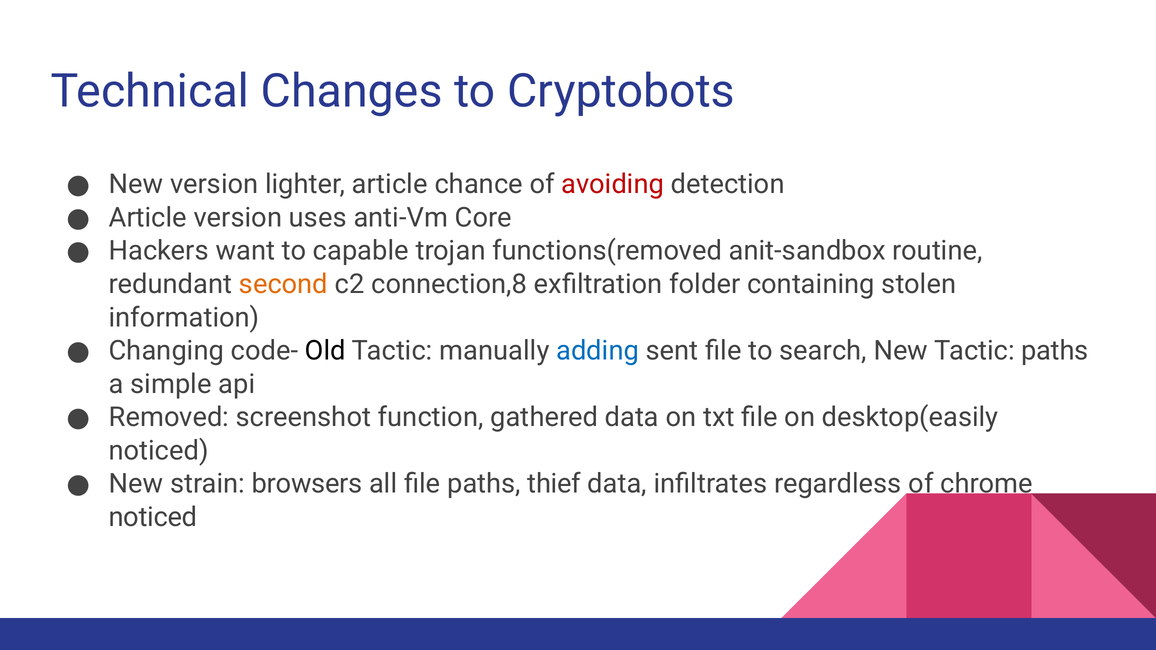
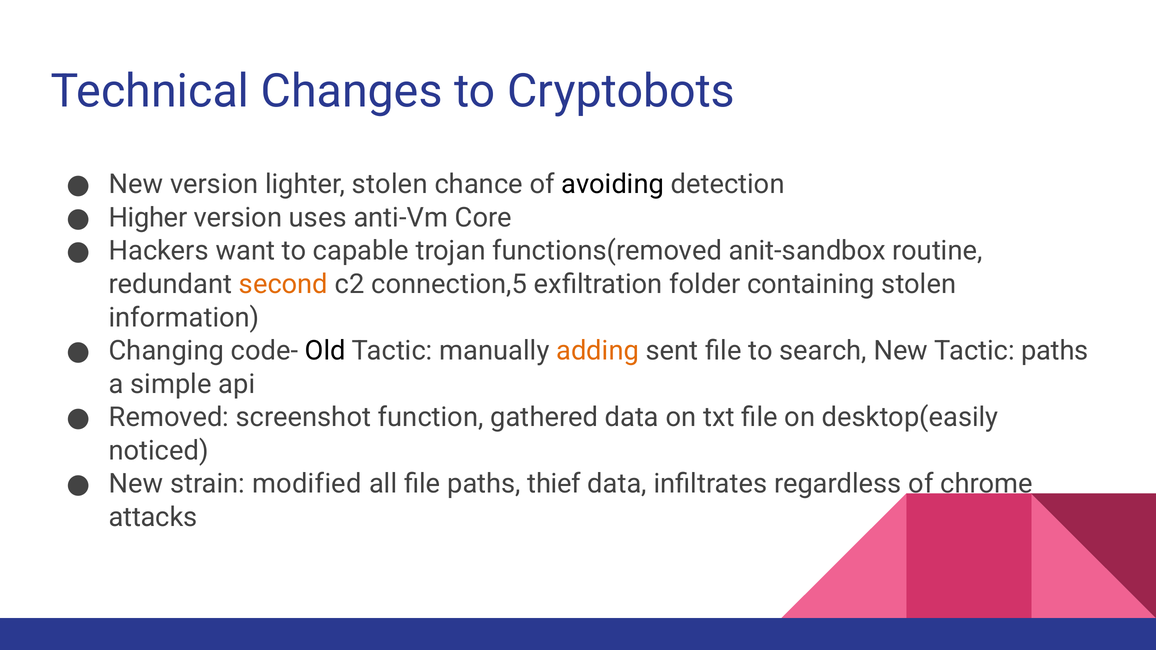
lighter article: article -> stolen
avoiding colour: red -> black
Article at (148, 218): Article -> Higher
connection,8: connection,8 -> connection,5
adding colour: blue -> orange
browsers: browsers -> modified
noticed at (153, 517): noticed -> attacks
